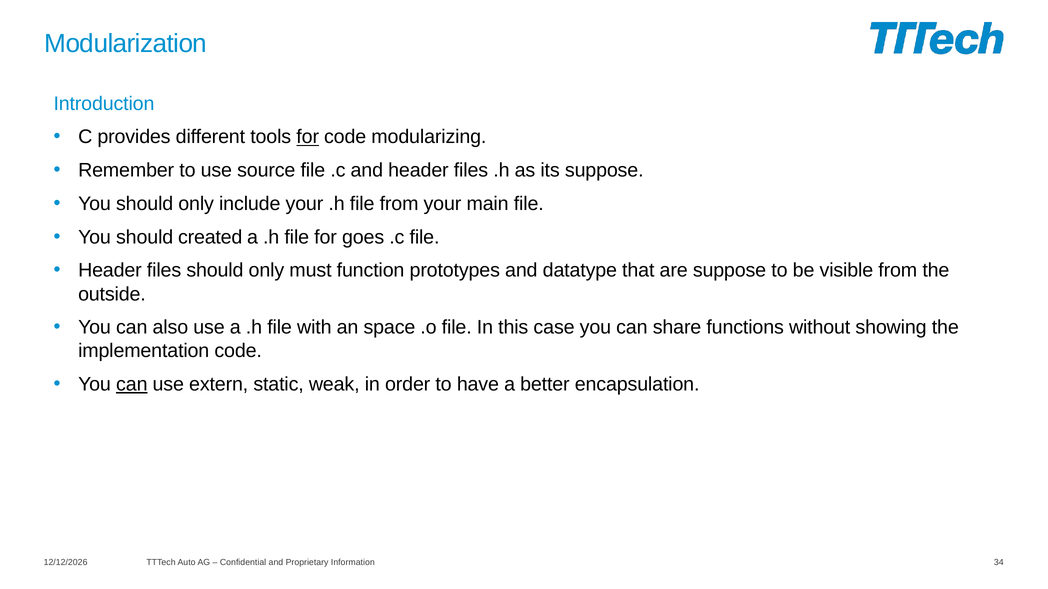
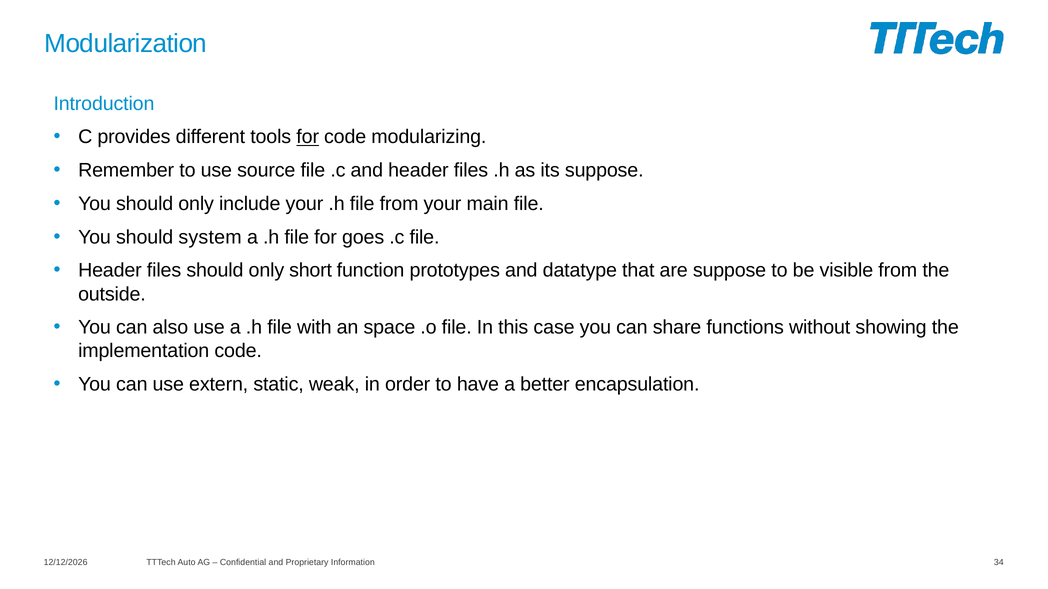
created: created -> system
must: must -> short
can at (132, 385) underline: present -> none
